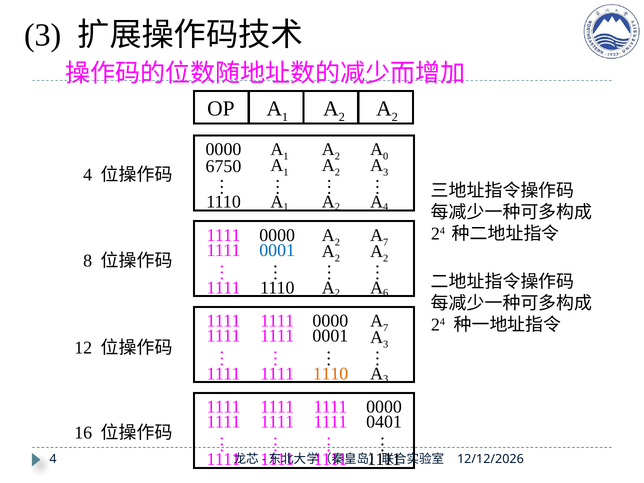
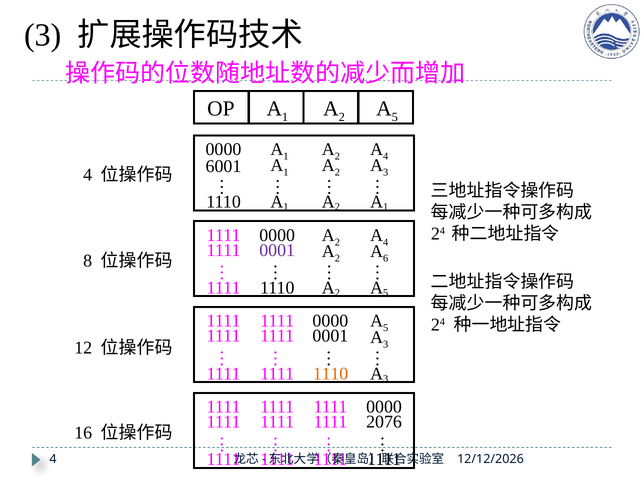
2 at (395, 117): 2 -> 5
0 at (386, 156): 0 -> 4
6750: 6750 -> 6001
4 at (386, 207): 4 -> 1
7 at (386, 242): 7 -> 4
0001 at (277, 250) colour: blue -> purple
2 at (386, 258): 2 -> 6
6 at (386, 293): 6 -> 5
7 at (386, 328): 7 -> 5
0401: 0401 -> 2076
